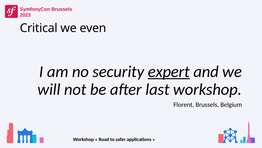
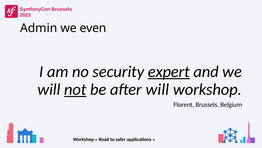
Critical: Critical -> Admin
not underline: none -> present
after last: last -> will
